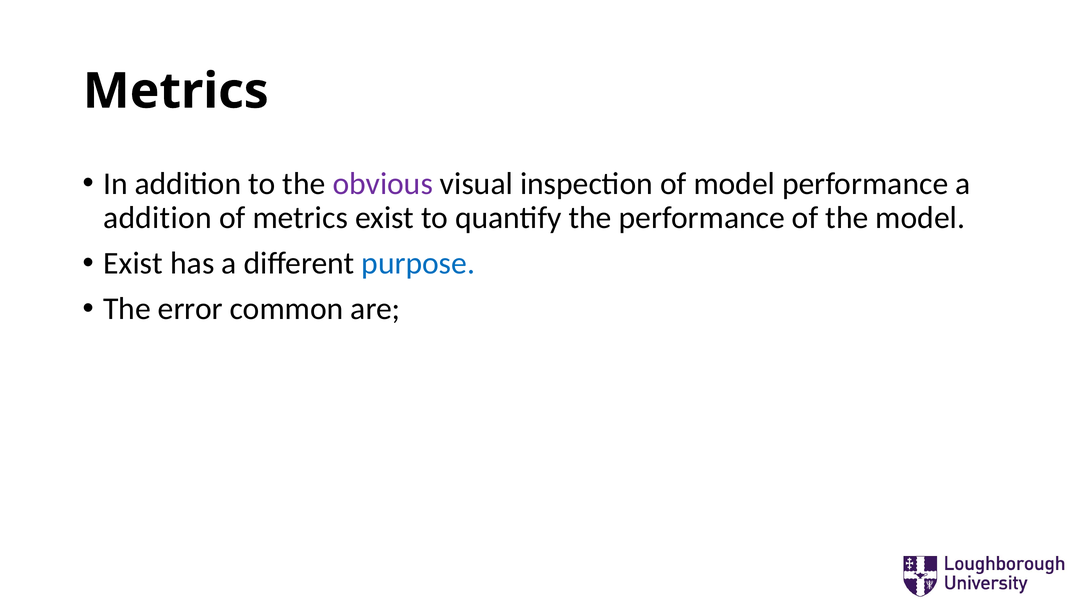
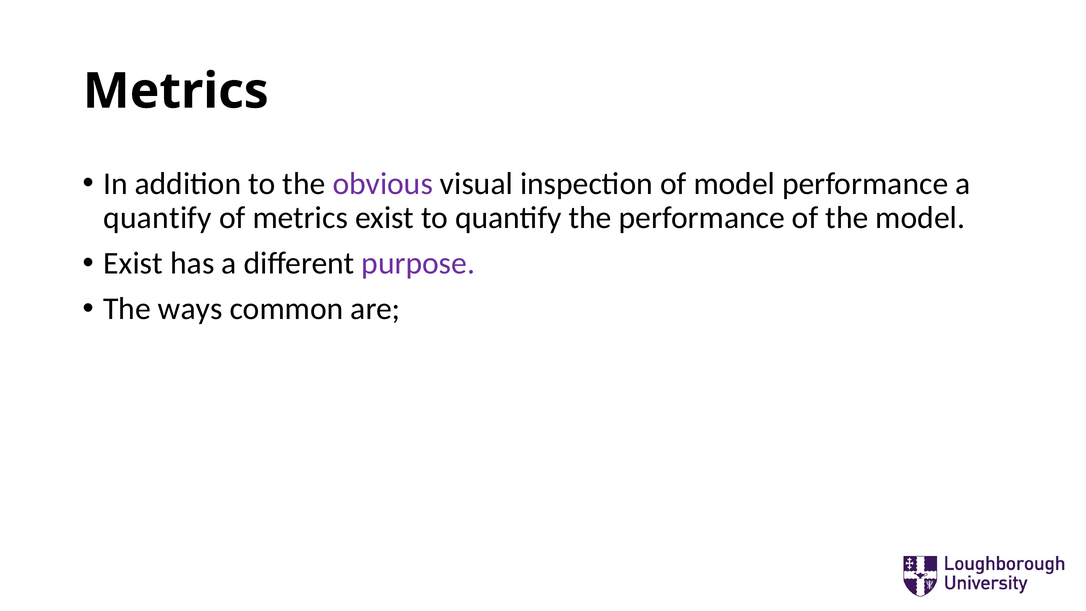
addition at (157, 218): addition -> quantify
purpose colour: blue -> purple
error: error -> ways
